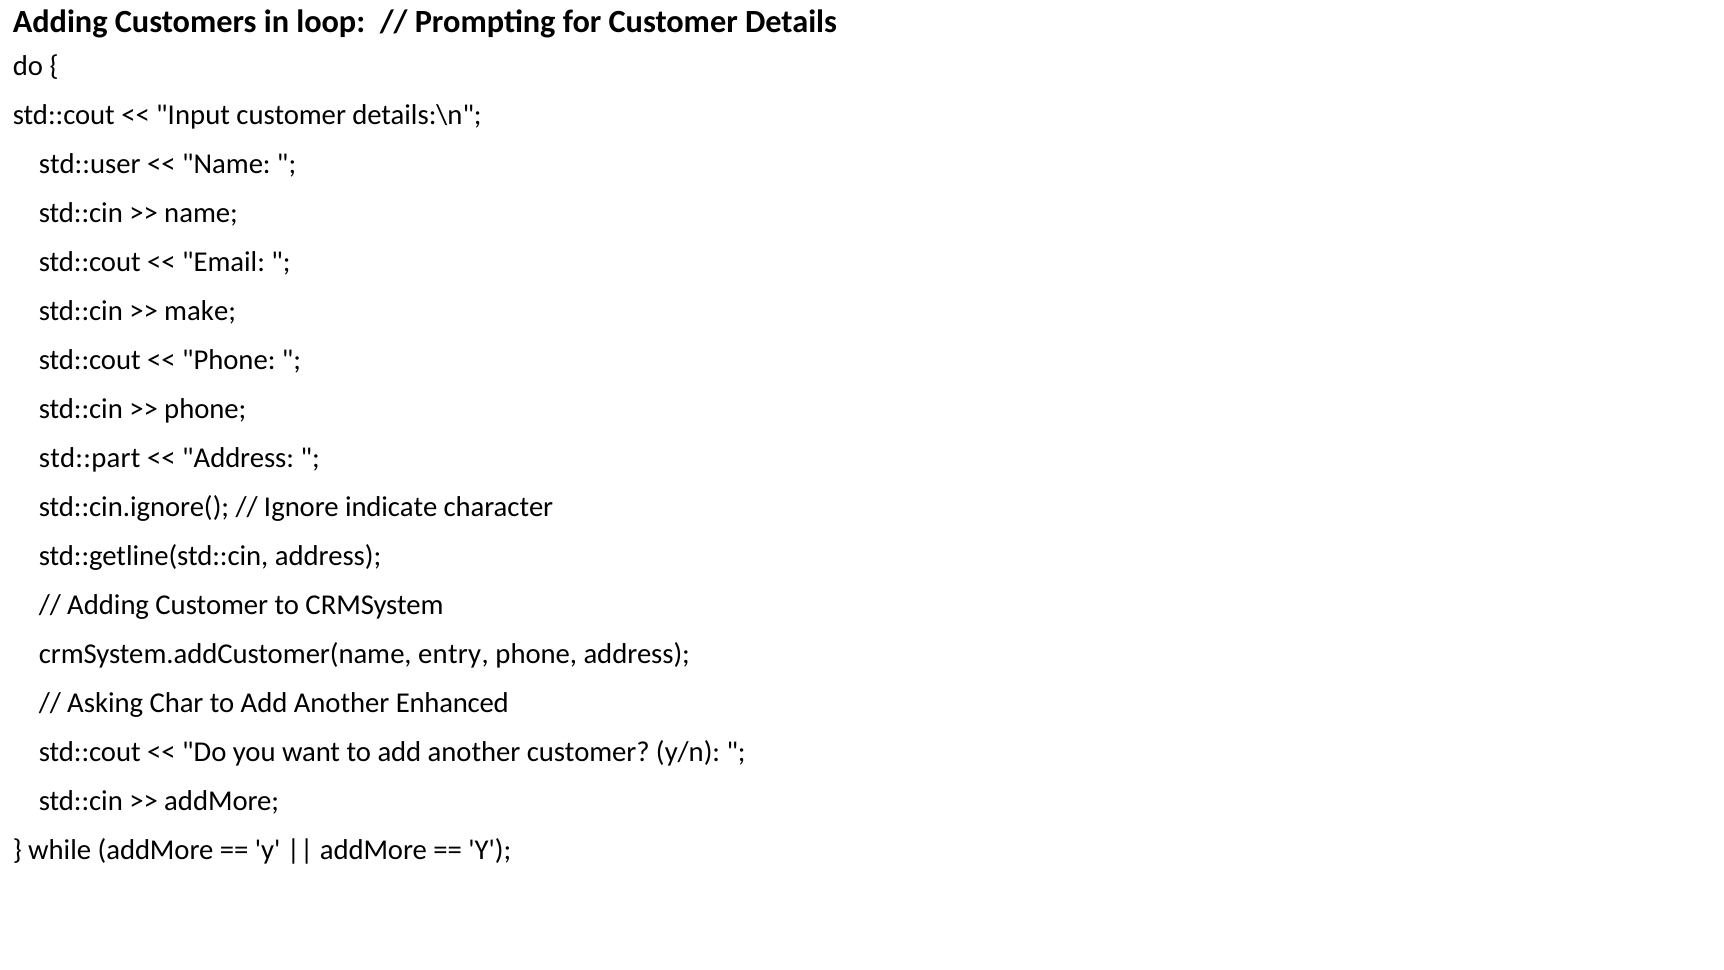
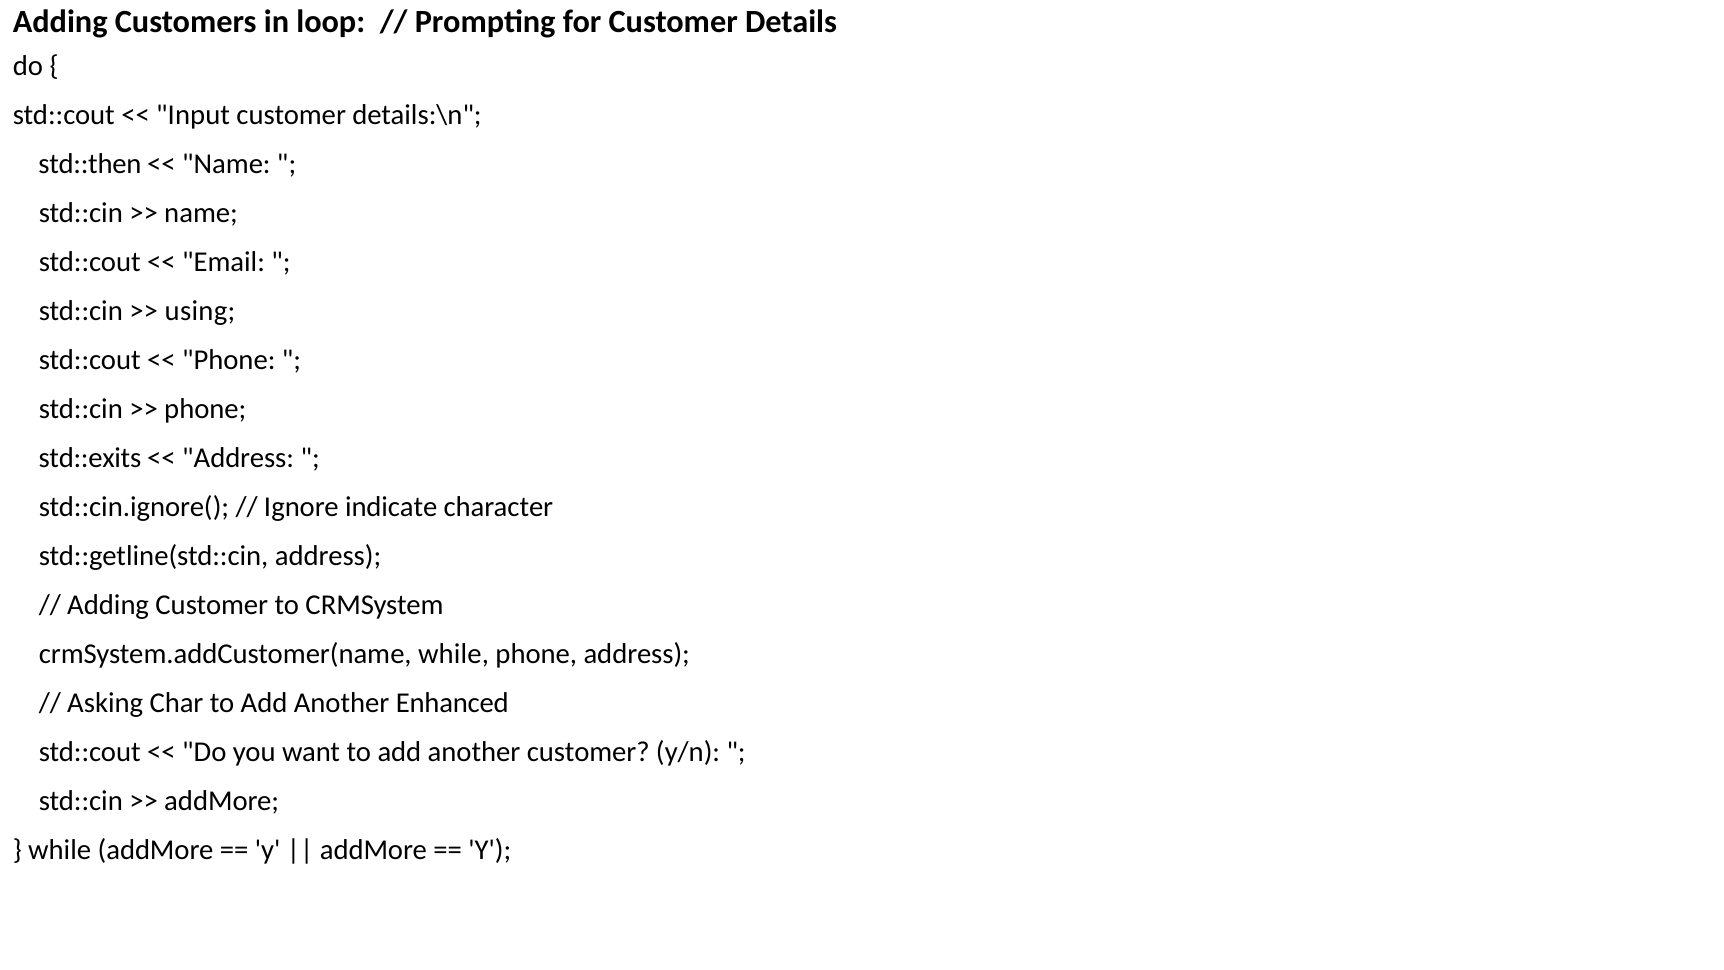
std::user: std::user -> std::then
make: make -> using
std::part: std::part -> std::exits
crmSystem.addCustomer(name entry: entry -> while
